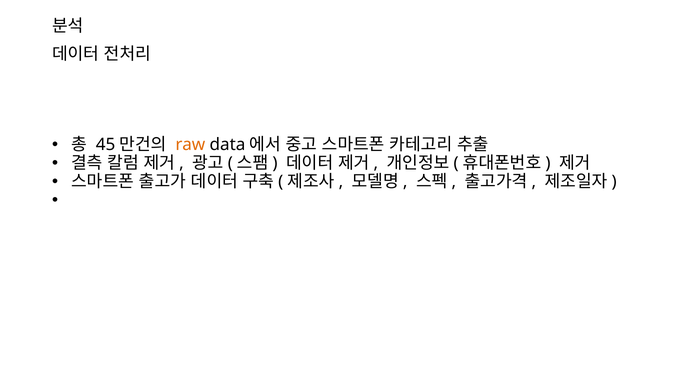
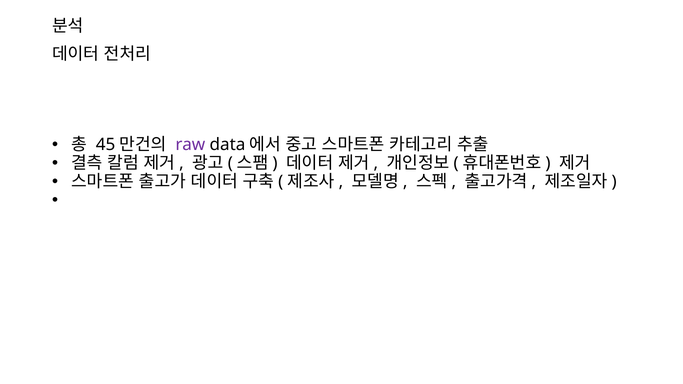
raw colour: orange -> purple
